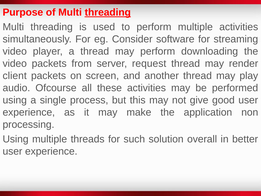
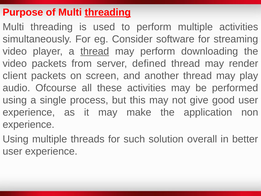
thread at (95, 51) underline: none -> present
request: request -> defined
processing at (28, 124): processing -> experience
